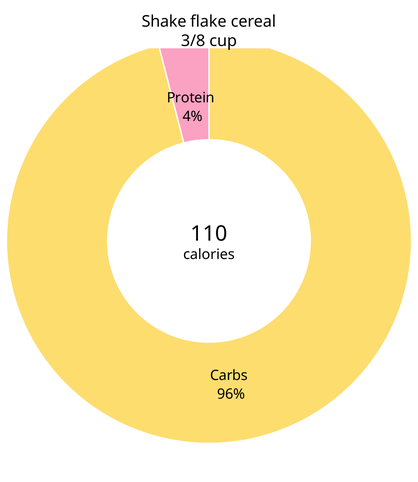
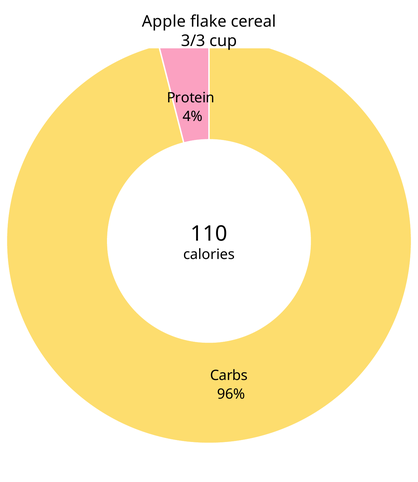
Shake: Shake -> Apple
3/8: 3/8 -> 3/3
